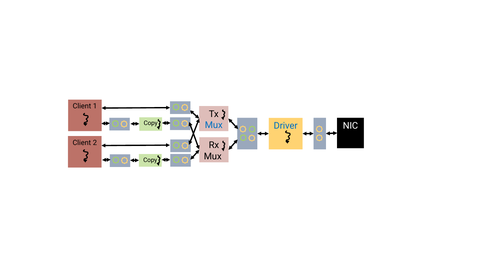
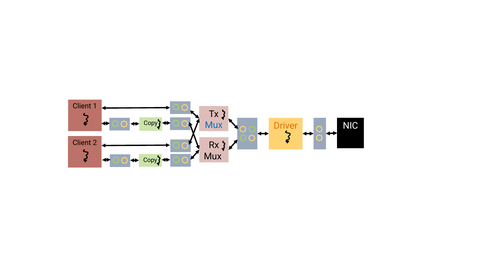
Driver colour: blue -> orange
